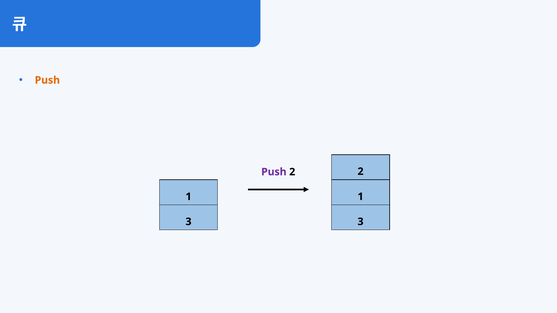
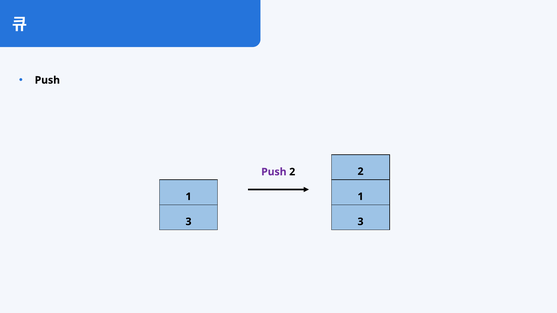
Push at (47, 80) colour: orange -> black
